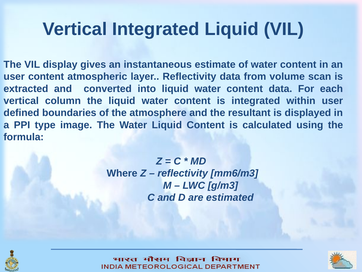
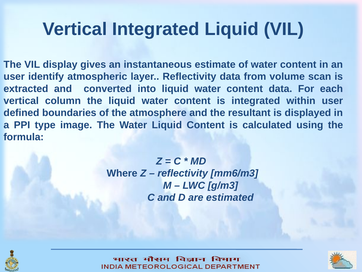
user content: content -> identify
